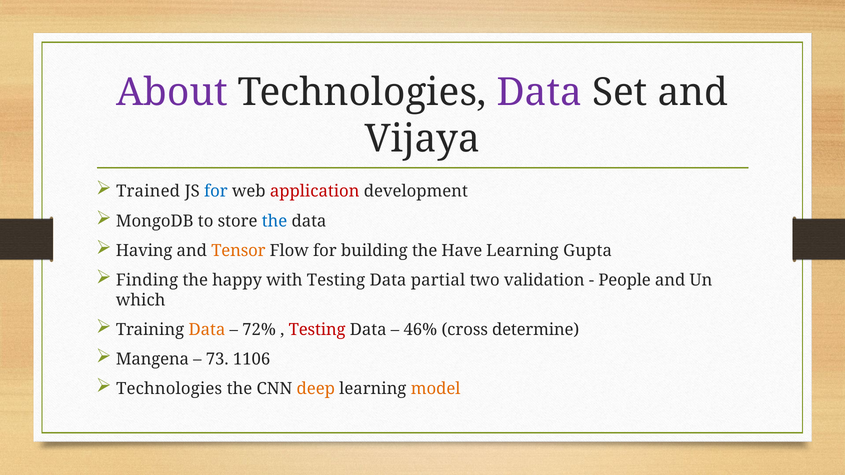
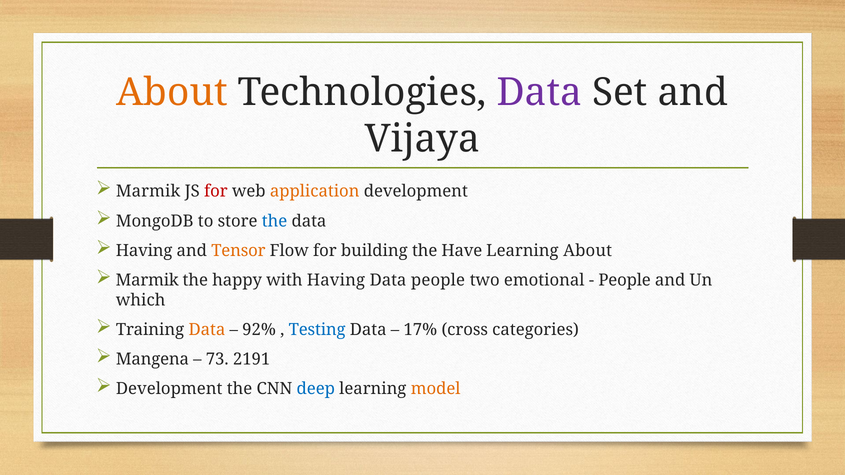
About at (172, 93) colour: purple -> orange
Trained at (148, 192): Trained -> Marmik
for at (216, 192) colour: blue -> red
application colour: red -> orange
Learning Gupta: Gupta -> About
Finding at (147, 280): Finding -> Marmik
with Testing: Testing -> Having
Data partial: partial -> people
validation: validation -> emotional
72%: 72% -> 92%
Testing at (317, 330) colour: red -> blue
46%: 46% -> 17%
determine: determine -> categories
1106: 1106 -> 2191
Technologies at (169, 389): Technologies -> Development
deep colour: orange -> blue
